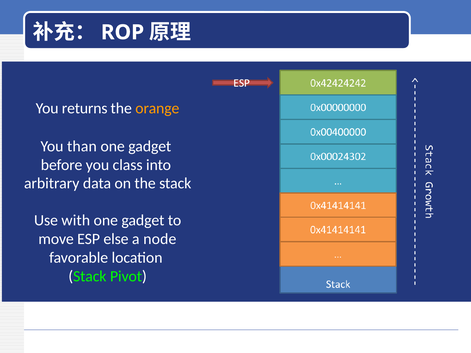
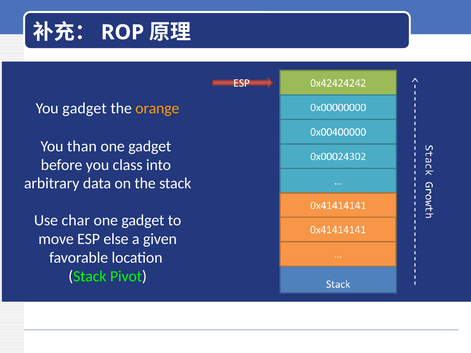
You returns: returns -> gadget
with: with -> char
node: node -> given
